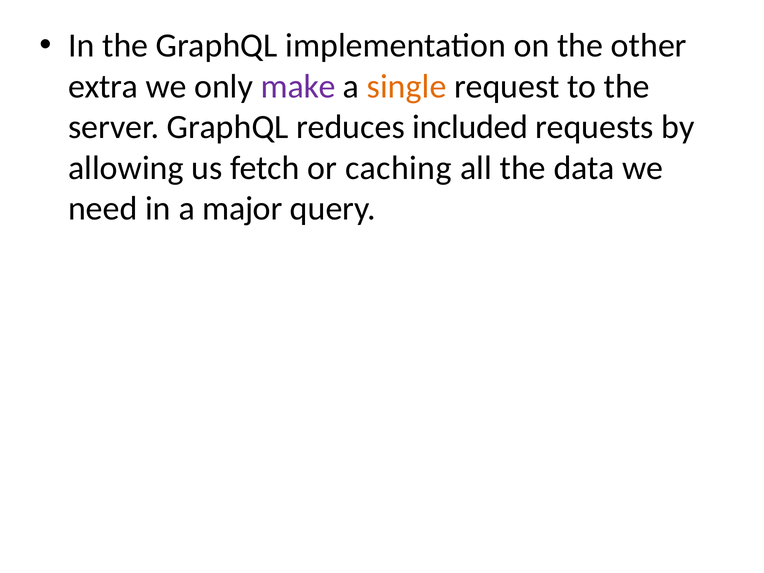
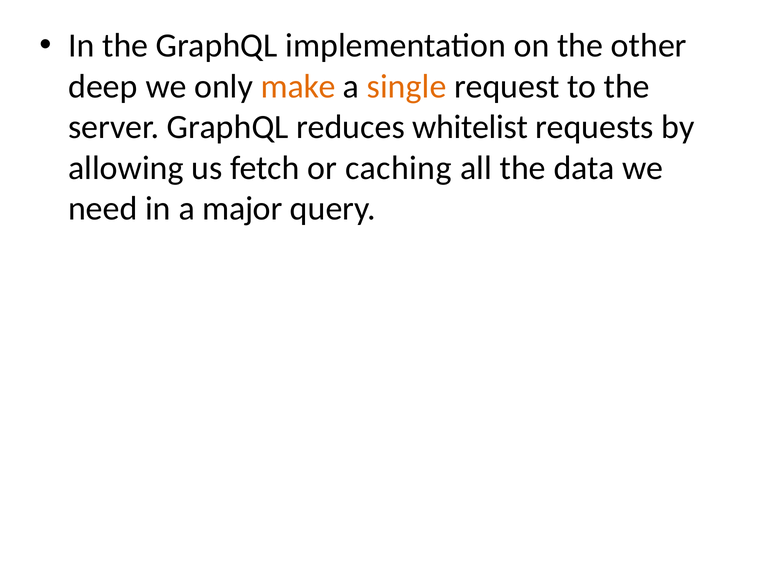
extra: extra -> deep
make colour: purple -> orange
included: included -> whitelist
